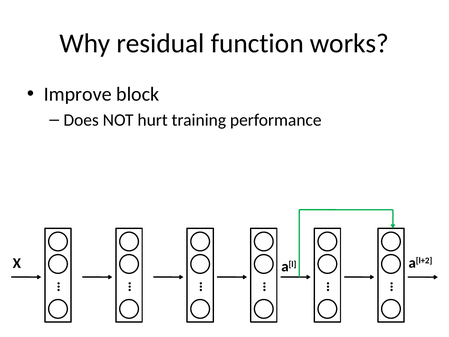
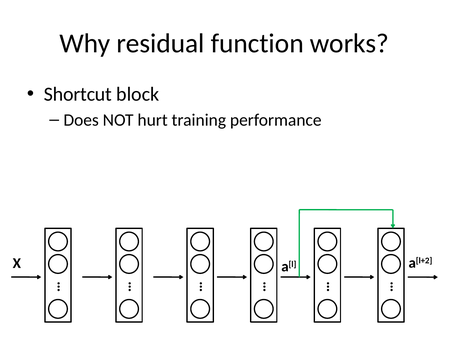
Improve: Improve -> Shortcut
